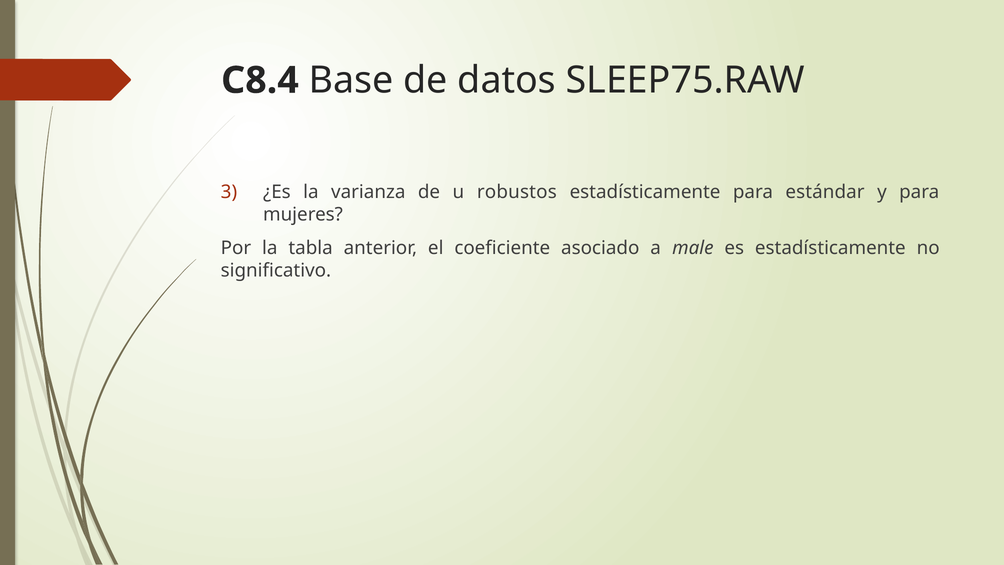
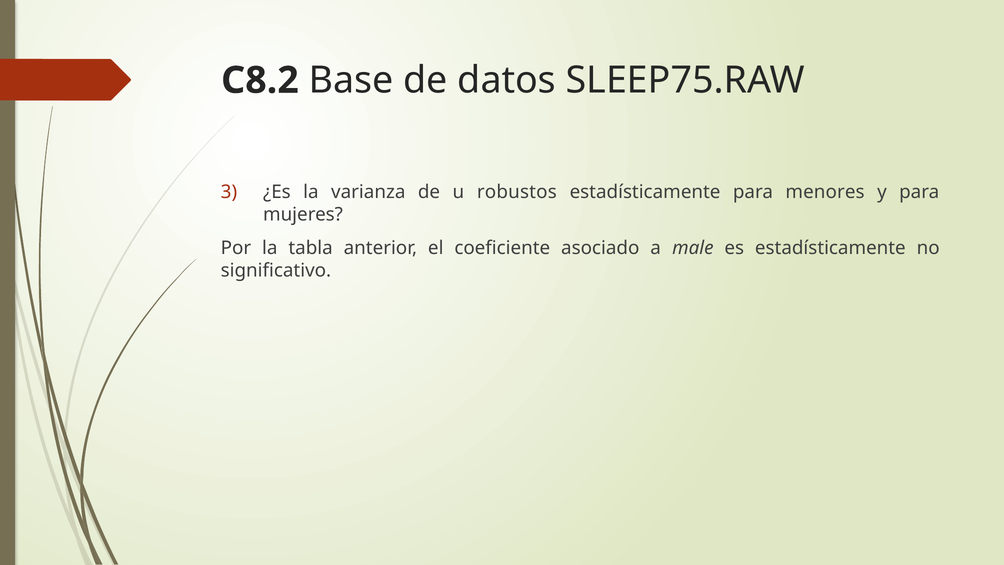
C8.4: C8.4 -> C8.2
estándar: estándar -> menores
